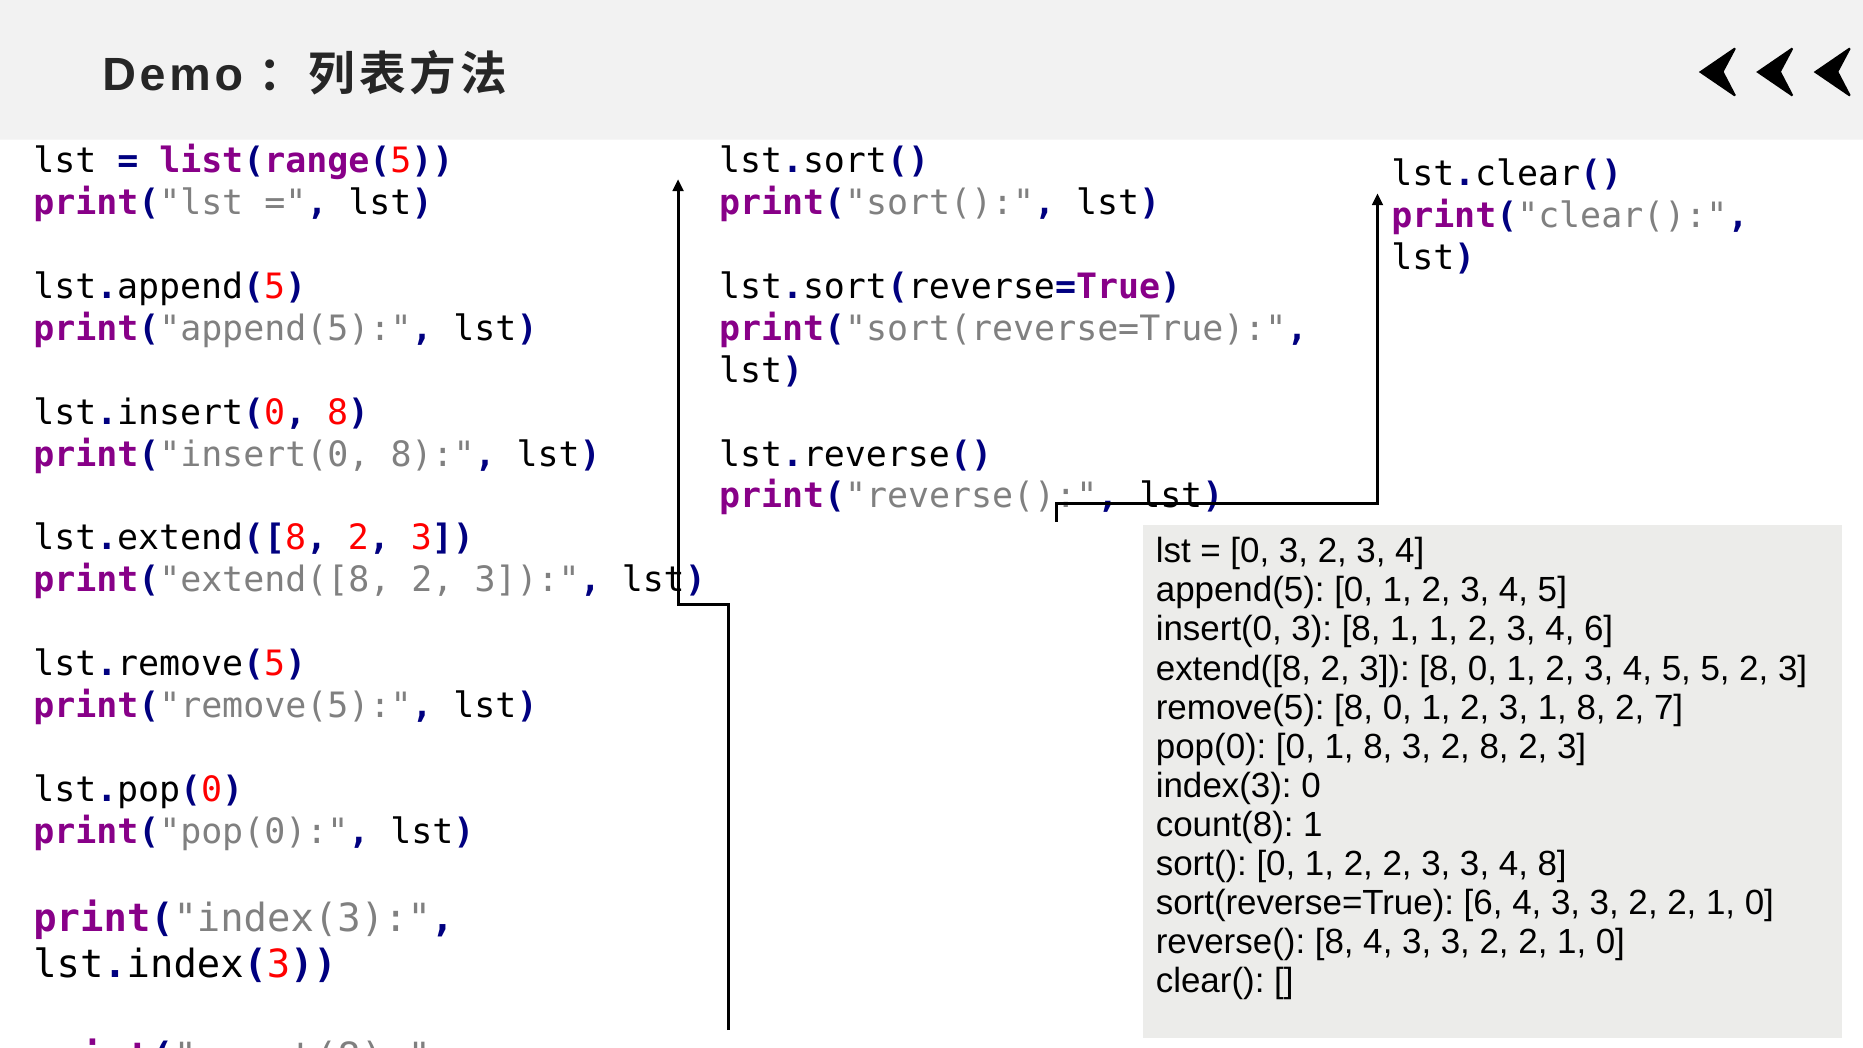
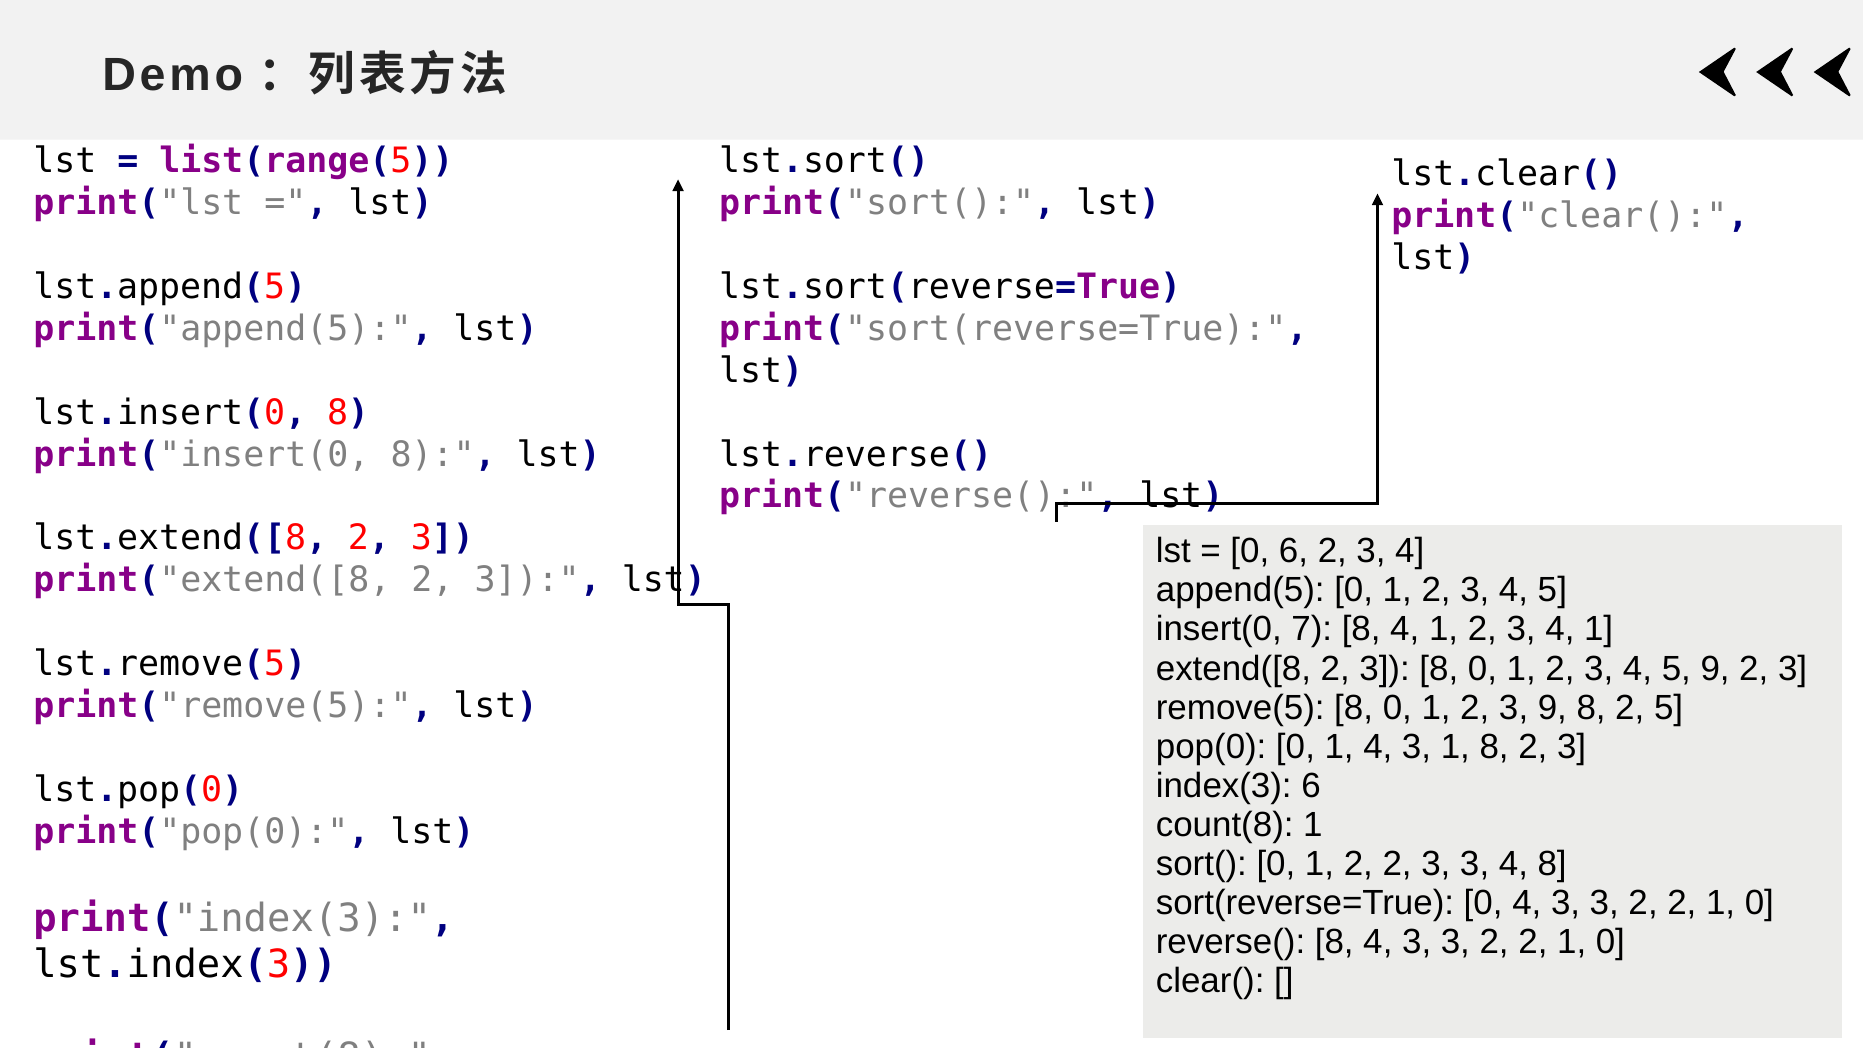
0 3: 3 -> 6
insert(0 3: 3 -> 7
1 at (1405, 629): 1 -> 4
3 4 6: 6 -> 1
5 5: 5 -> 9
3 1: 1 -> 9
2 7: 7 -> 5
0 1 8: 8 -> 4
2 at (1455, 747): 2 -> 1
index(3 0: 0 -> 6
sort(reverse=True 6: 6 -> 0
